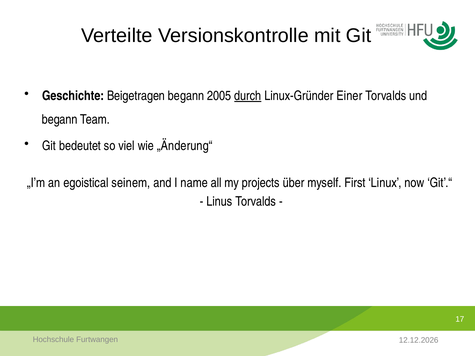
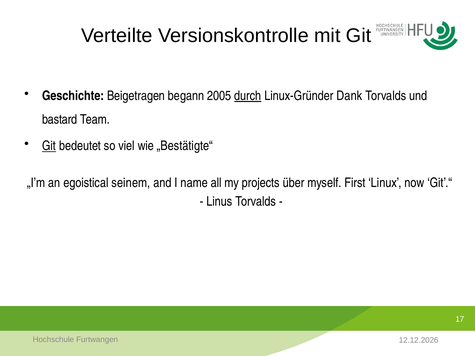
Einer: Einer -> Dank
begann at (60, 120): begann -> bastard
Git at (49, 146) underline: none -> present
„Änderung“: „Änderung“ -> „Bestätigte“
